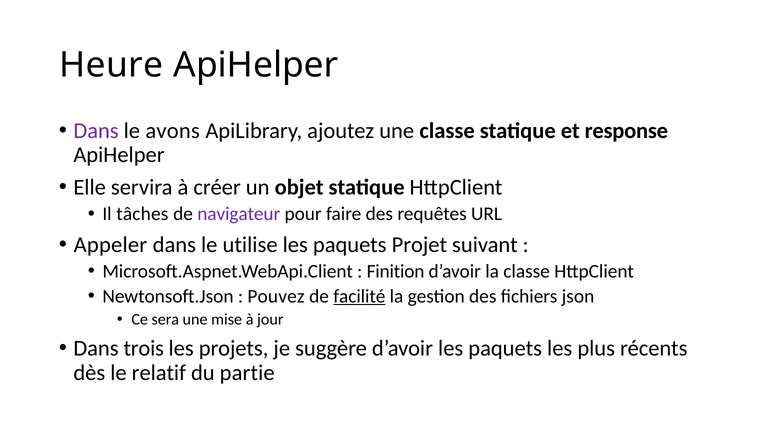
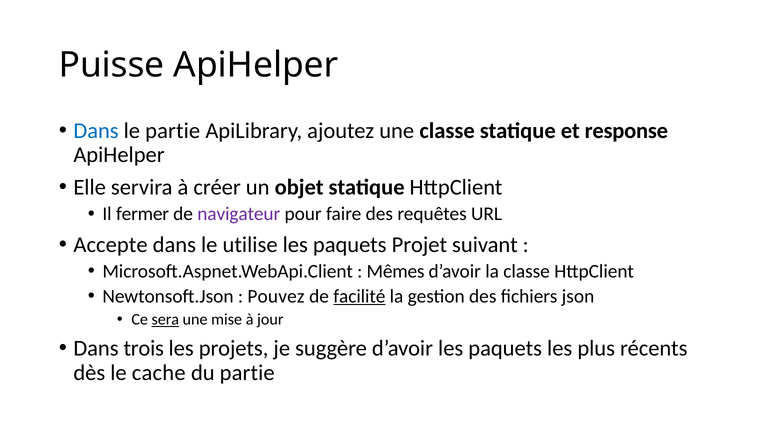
Heure: Heure -> Puisse
Dans at (96, 131) colour: purple -> blue
le avons: avons -> partie
tâches: tâches -> fermer
Appeler: Appeler -> Accepte
Finition: Finition -> Mêmes
sera underline: none -> present
relatif: relatif -> cache
